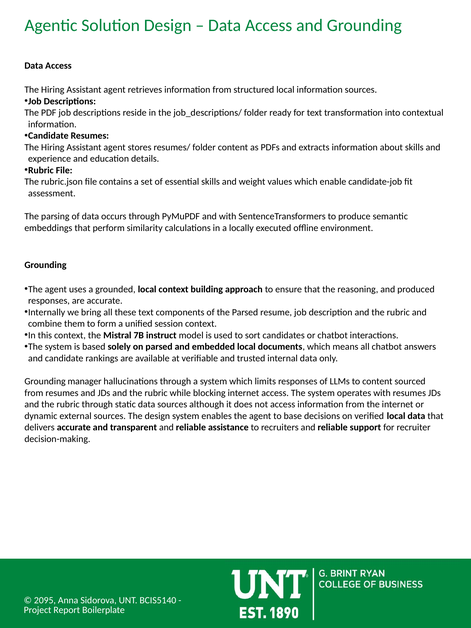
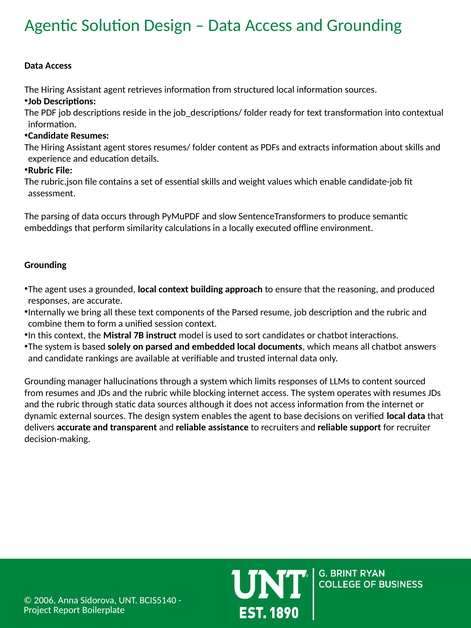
and with: with -> slow
2095: 2095 -> 2006
